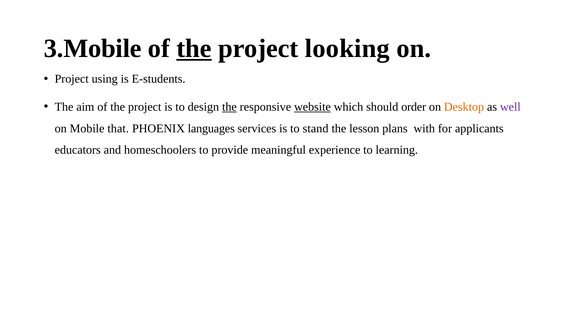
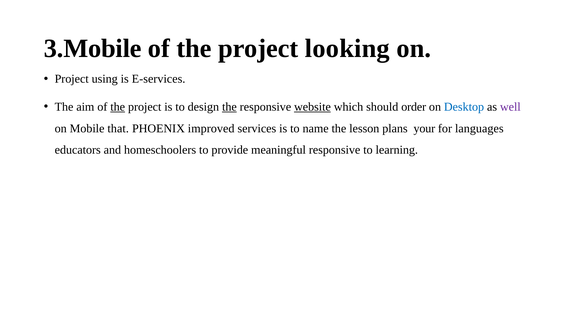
the at (194, 48) underline: present -> none
E-students: E-students -> E-services
the at (118, 107) underline: none -> present
Desktop colour: orange -> blue
languages: languages -> improved
stand: stand -> name
with: with -> your
applicants: applicants -> languages
meaningful experience: experience -> responsive
